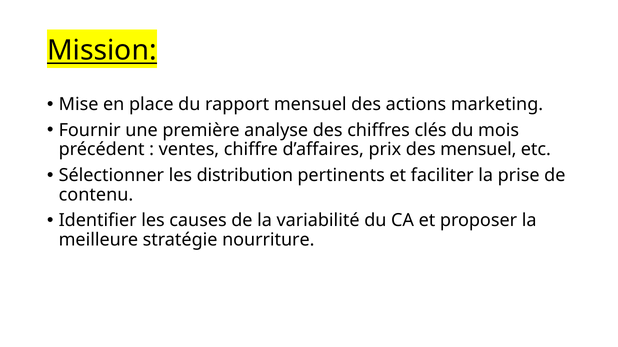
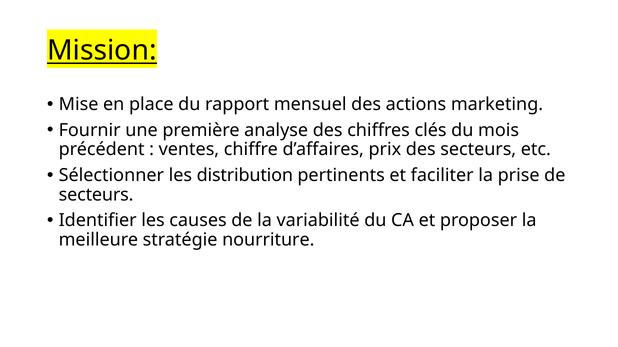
des mensuel: mensuel -> secteurs
contenu at (96, 195): contenu -> secteurs
